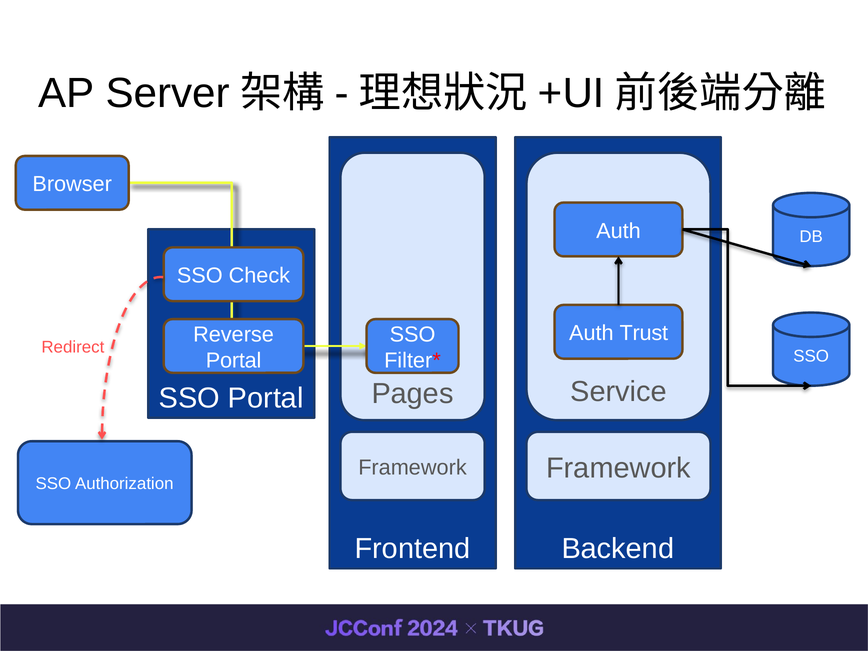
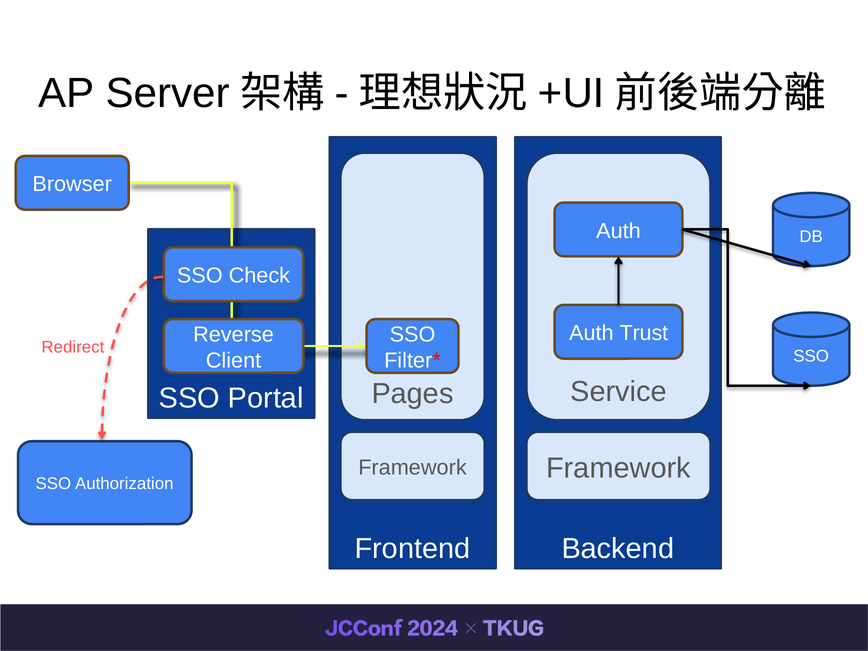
Portal at (234, 360): Portal -> Client
